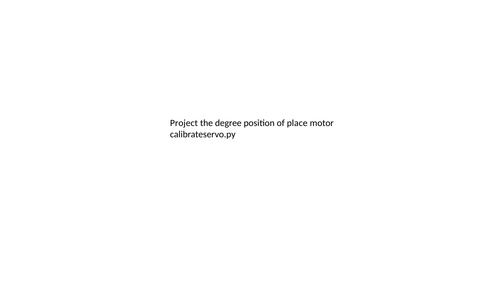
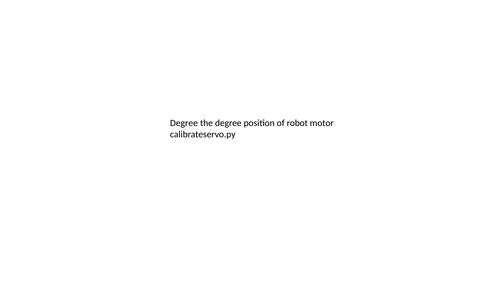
Project at (184, 123): Project -> Degree
place: place -> robot
